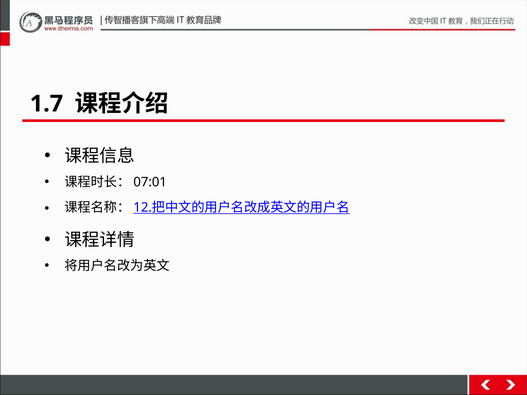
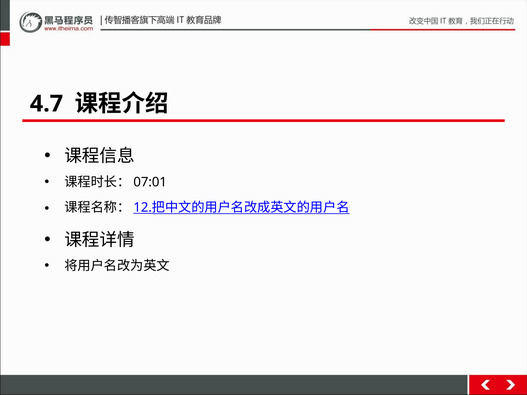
1.7: 1.7 -> 4.7
